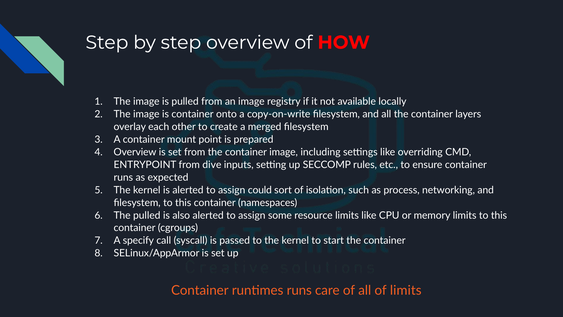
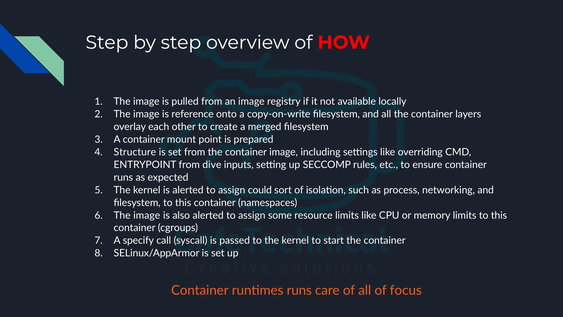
is container: container -> reference
Overview at (135, 152): Overview -> Structure
pulled at (147, 215): pulled -> image
of limits: limits -> focus
